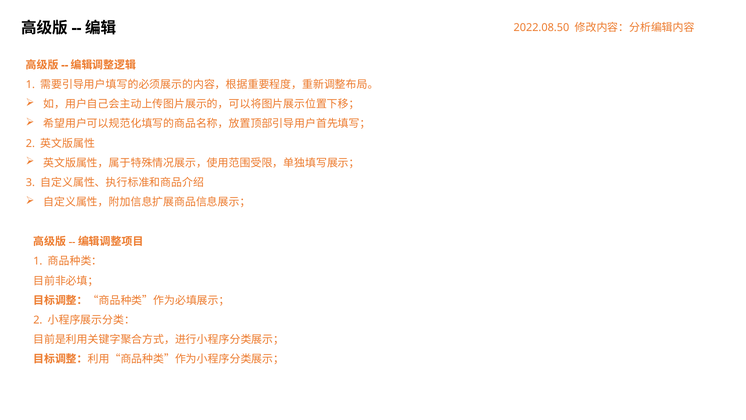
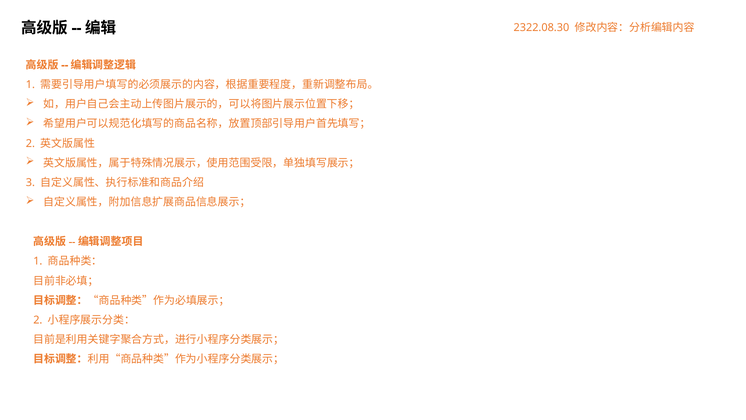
2022.08.50: 2022.08.50 -> 2322.08.30
